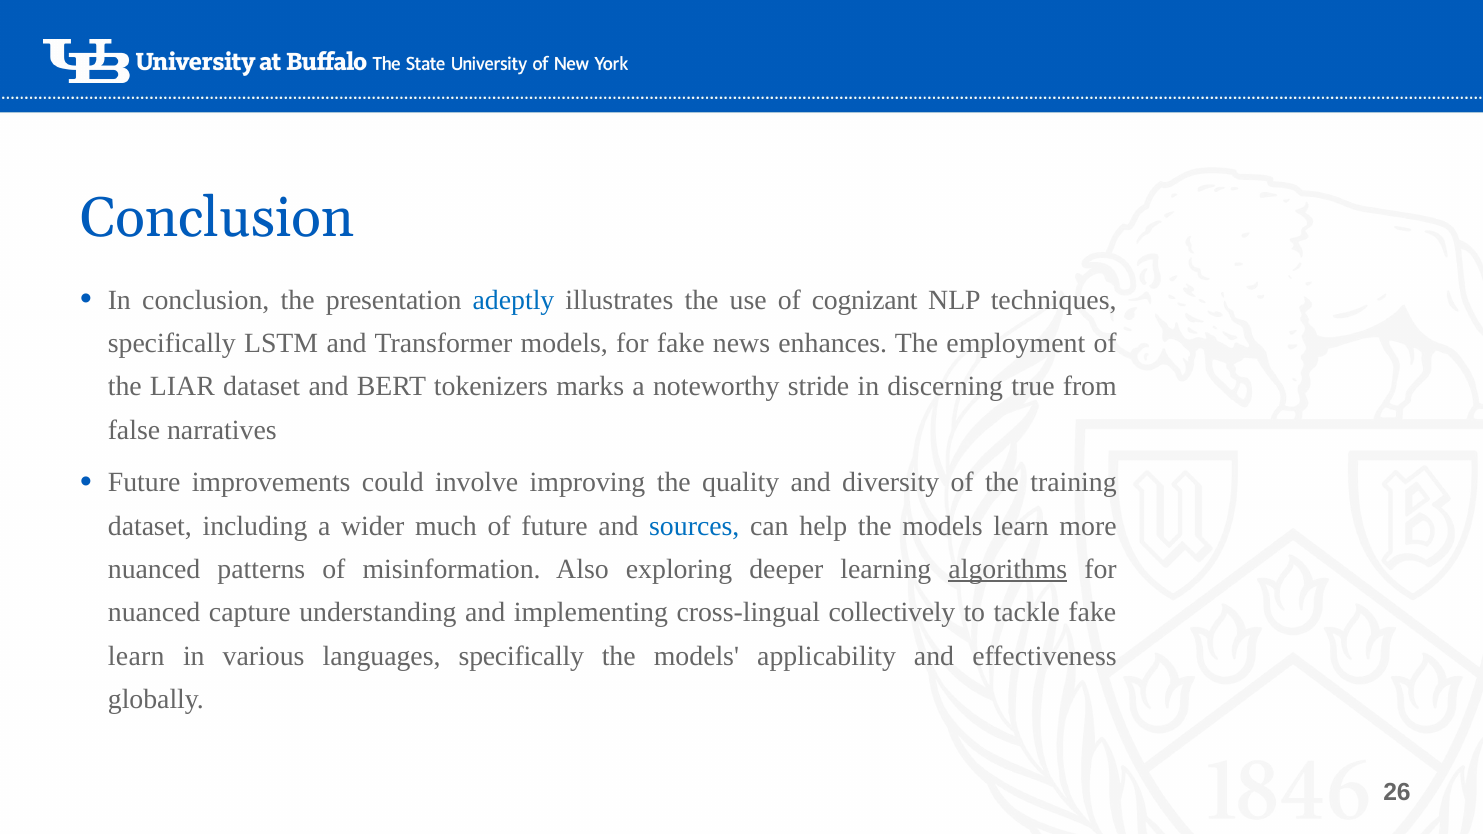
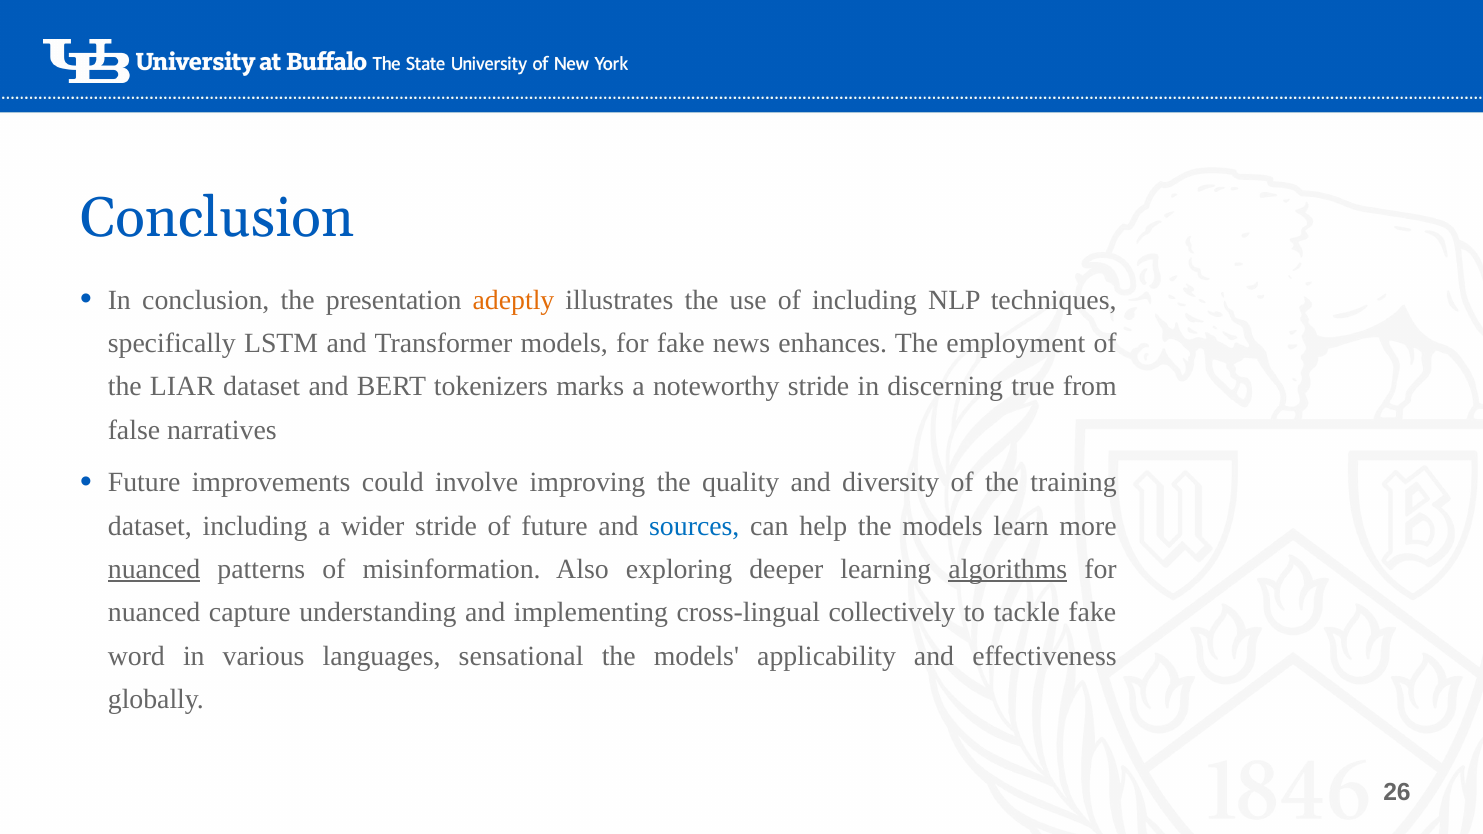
adeptly colour: blue -> orange
of cognizant: cognizant -> including
wider much: much -> stride
nuanced at (154, 569) underline: none -> present
learn at (136, 656): learn -> word
languages specifically: specifically -> sensational
